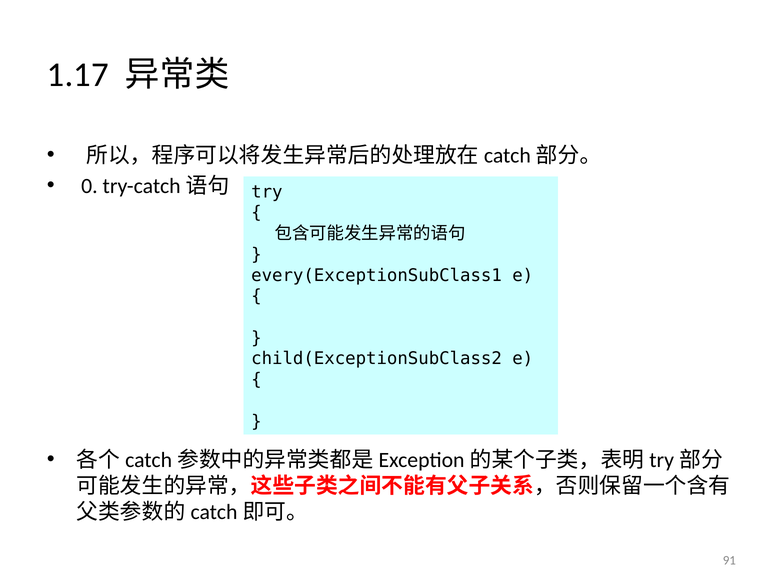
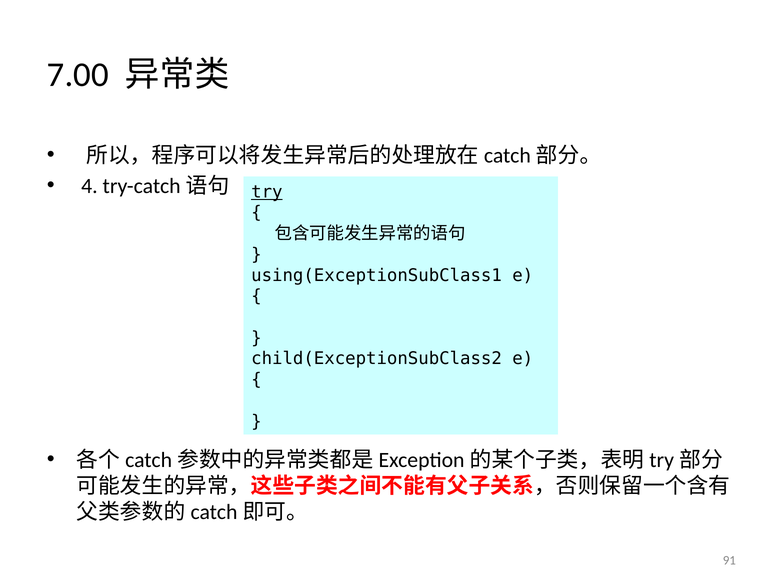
1.17: 1.17 -> 7.00
0: 0 -> 4
try underline: none -> present
every(ExceptionSubClass1: every(ExceptionSubClass1 -> using(ExceptionSubClass1
